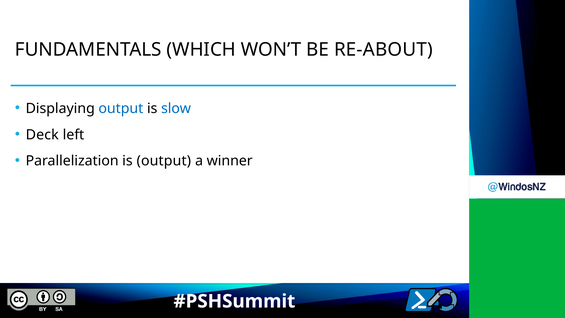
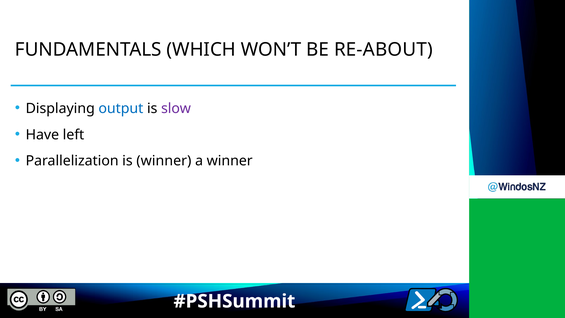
slow colour: blue -> purple
Deck: Deck -> Have
is output: output -> winner
